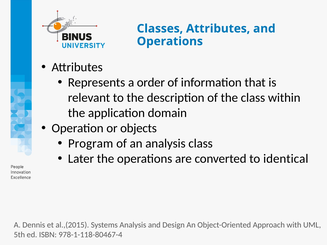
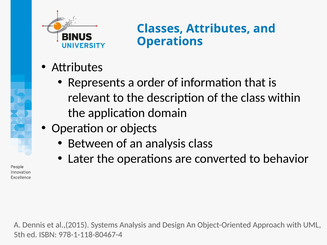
Program: Program -> Between
identical: identical -> behavior
